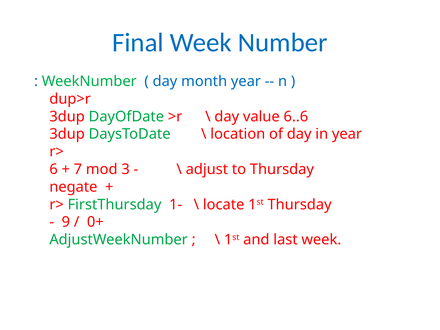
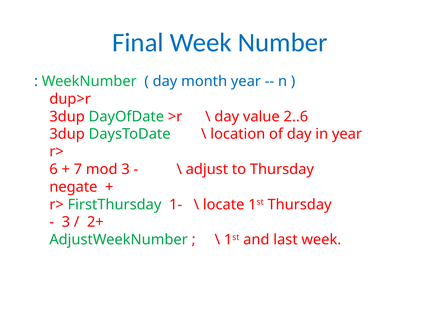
6..6: 6..6 -> 2..6
9 at (66, 222): 9 -> 3
0+: 0+ -> 2+
